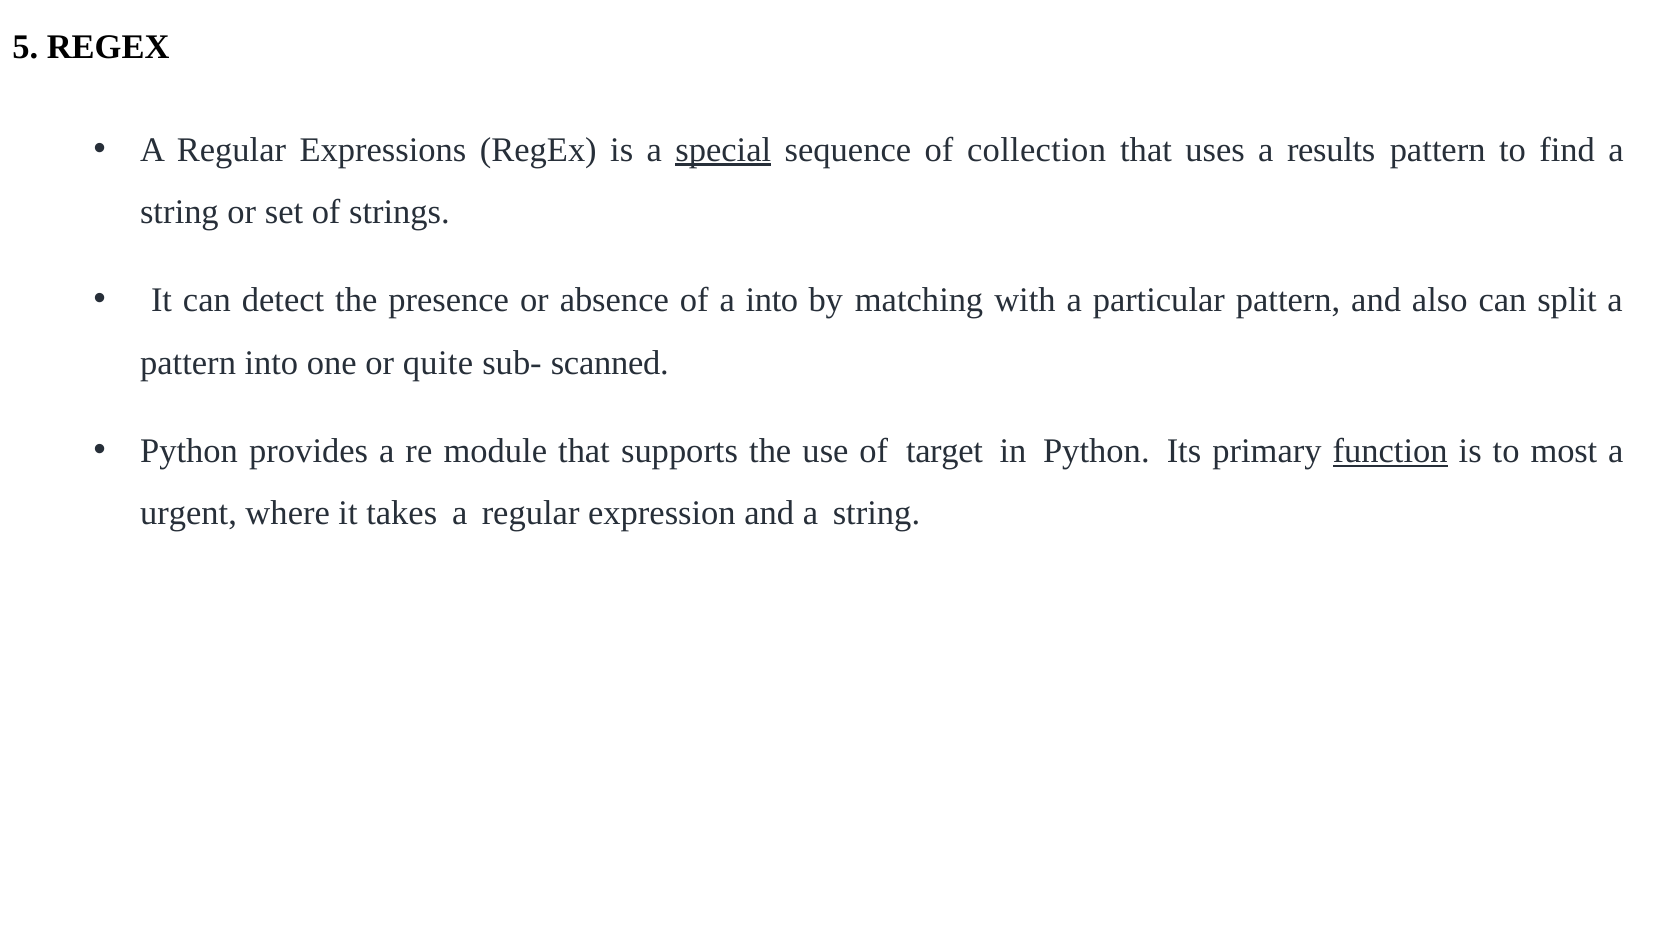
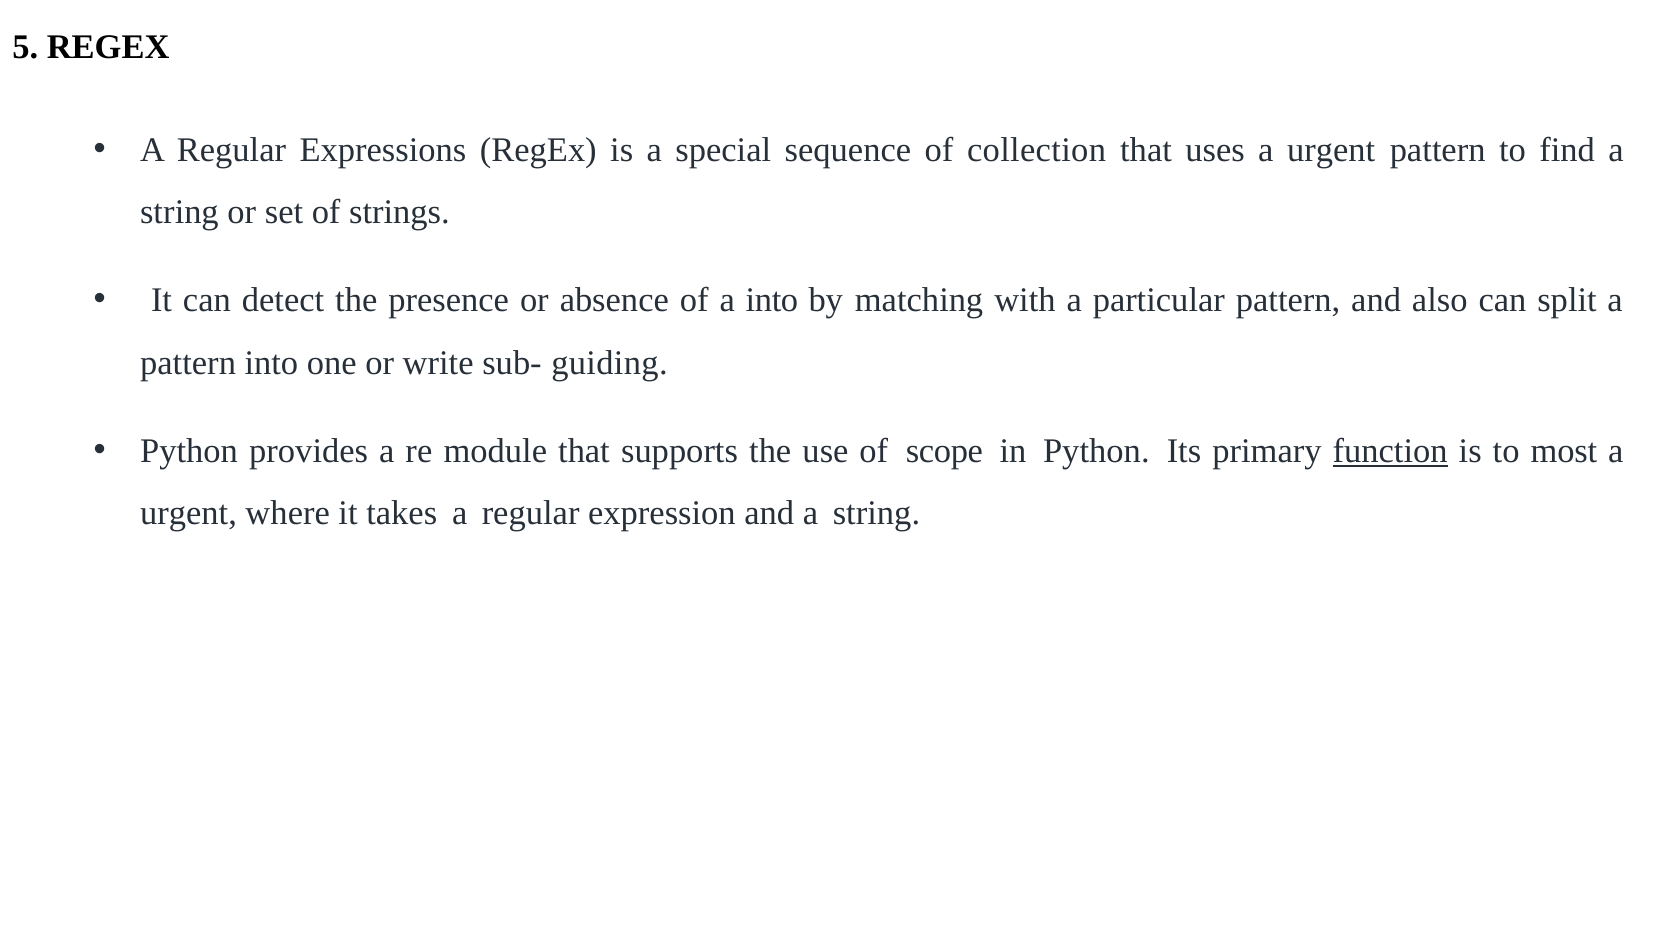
special underline: present -> none
uses a results: results -> urgent
quite: quite -> write
scanned: scanned -> guiding
target: target -> scope
